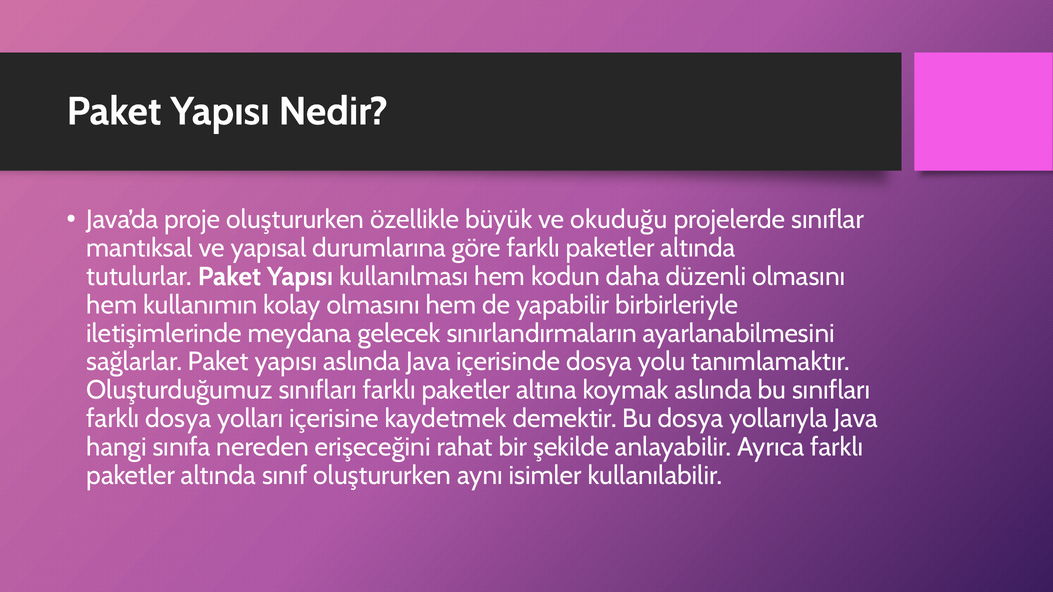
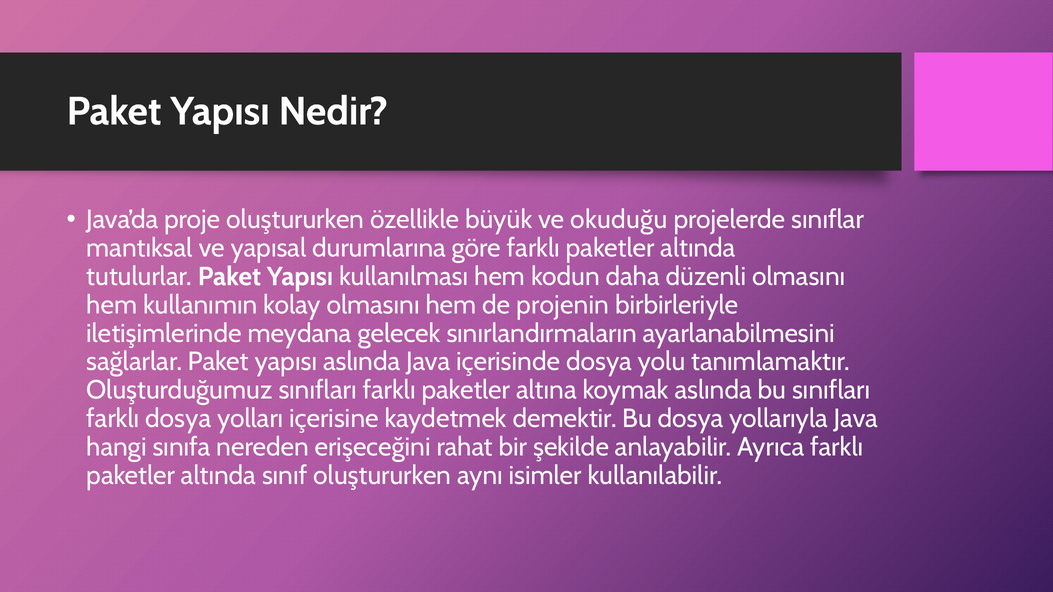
yapabilir: yapabilir -> projenin
